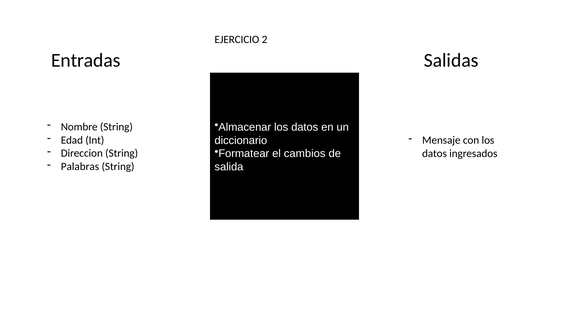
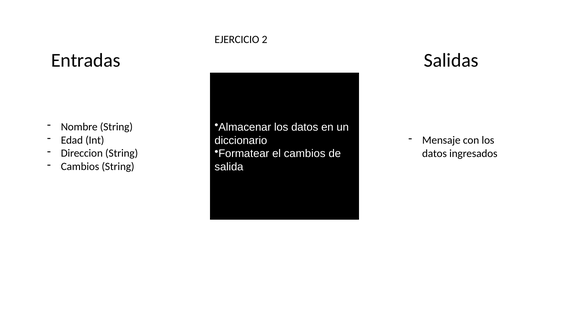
Palabras at (80, 166): Palabras -> Cambios
